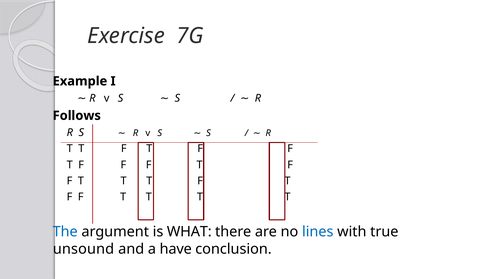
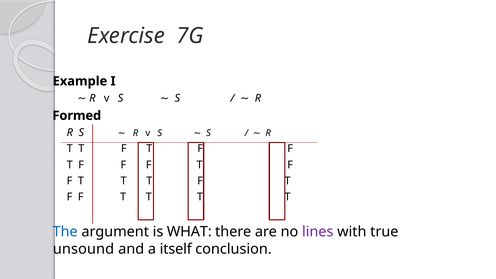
Follows: Follows -> Formed
lines colour: blue -> purple
have: have -> itself
